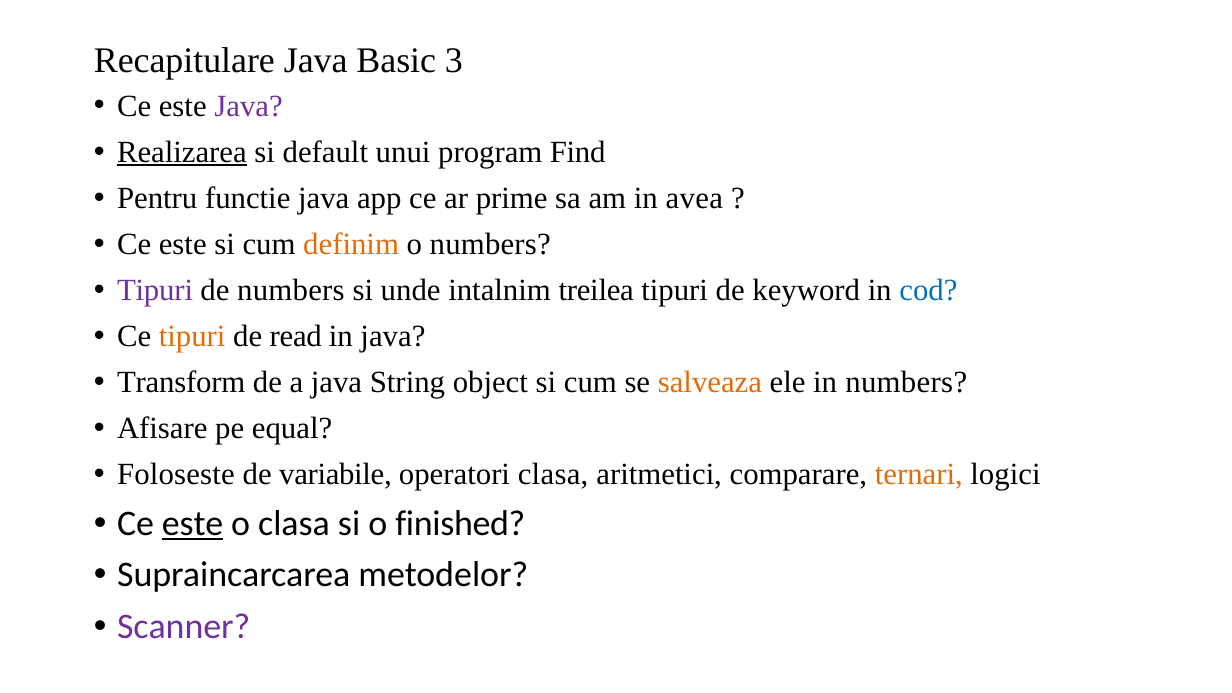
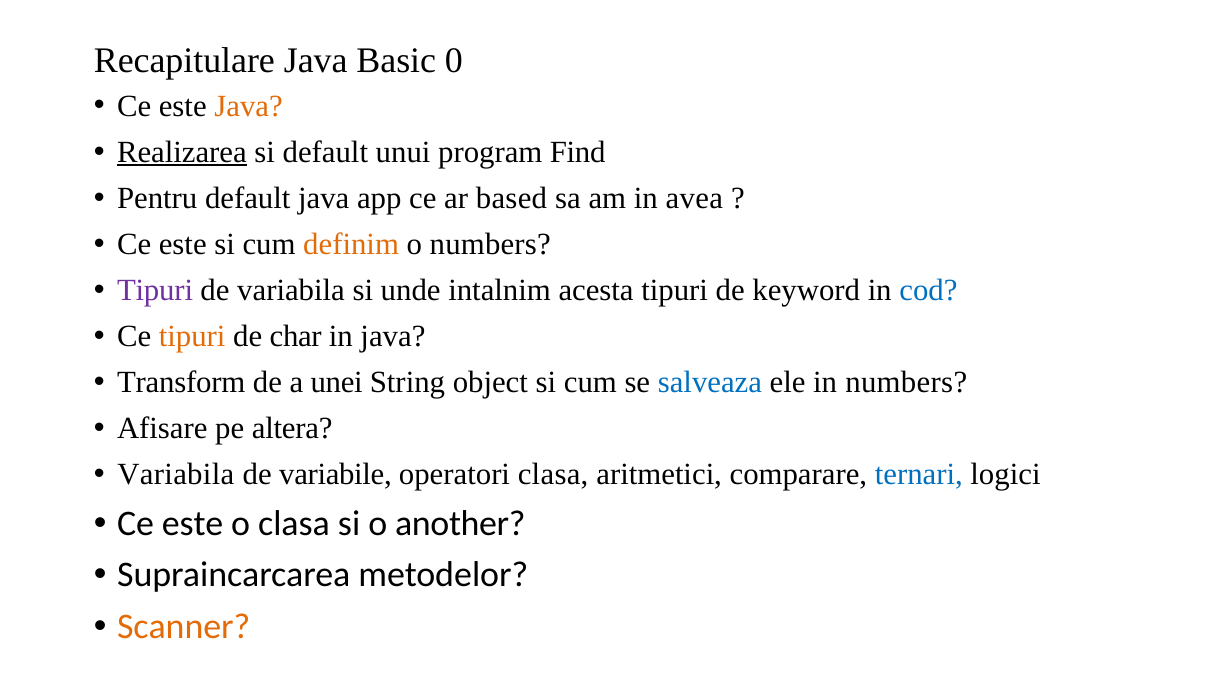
3: 3 -> 0
Java at (249, 106) colour: purple -> orange
Pentru functie: functie -> default
prime: prime -> based
de numbers: numbers -> variabila
treilea: treilea -> acesta
read: read -> char
a java: java -> unei
salveaza colour: orange -> blue
equal: equal -> altera
Foloseste at (176, 475): Foloseste -> Variabila
ternari colour: orange -> blue
este at (193, 524) underline: present -> none
finished: finished -> another
Scanner colour: purple -> orange
